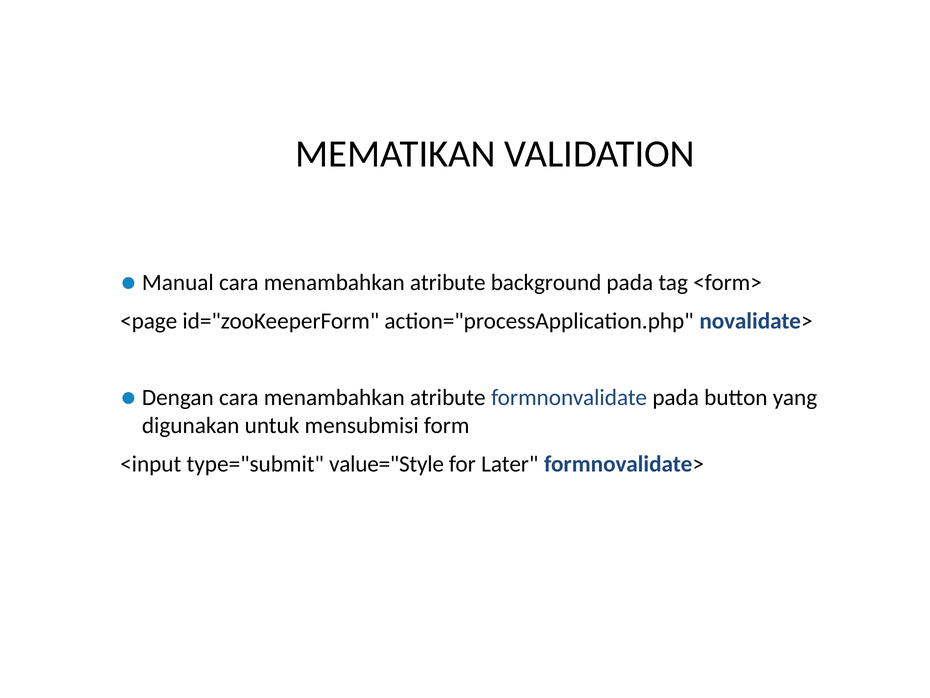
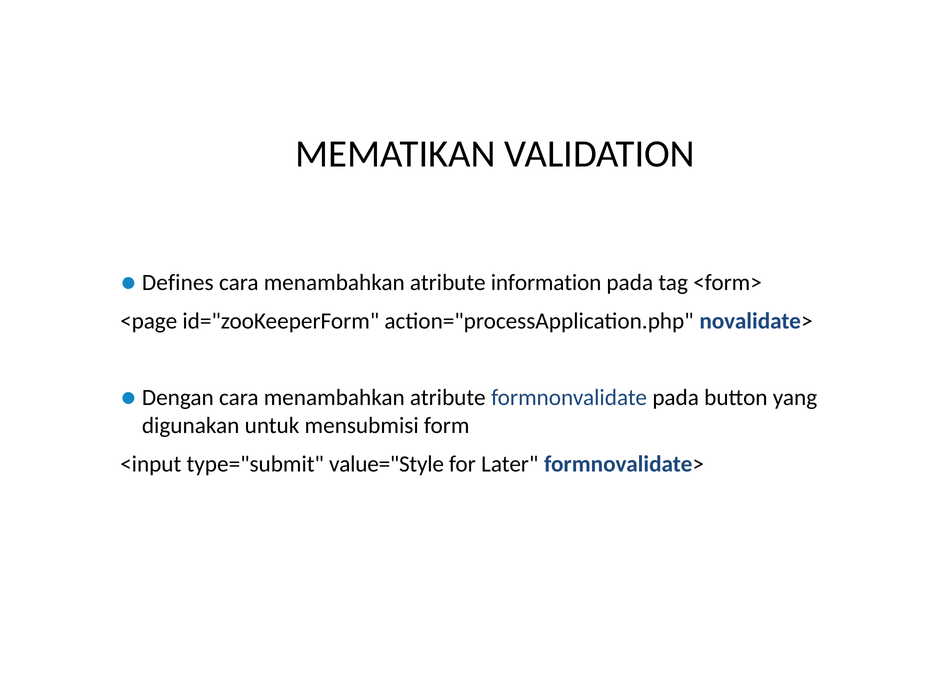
Manual: Manual -> Defines
background: background -> information
